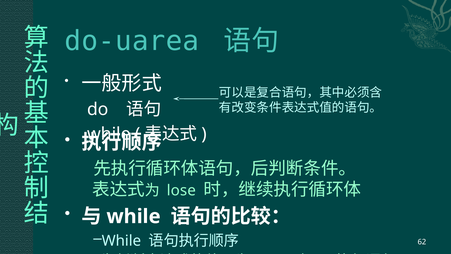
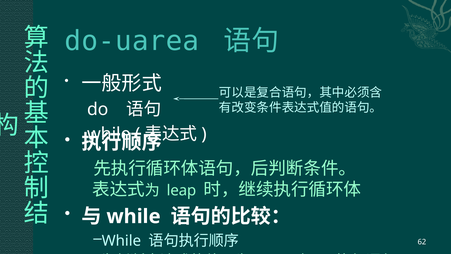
lose: lose -> leap
